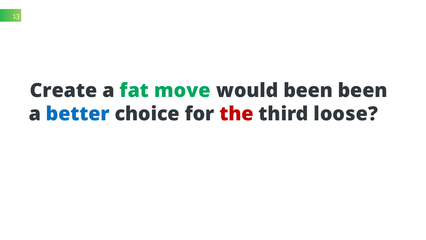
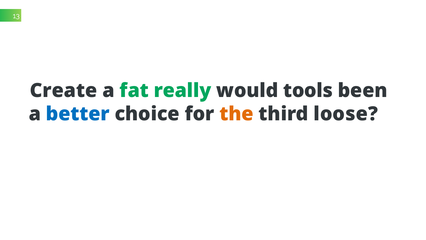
move: move -> really
would been: been -> tools
the colour: red -> orange
